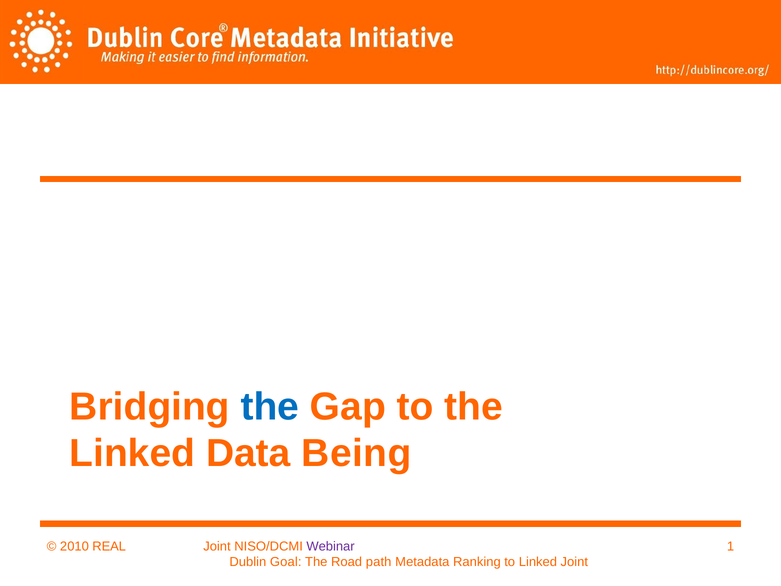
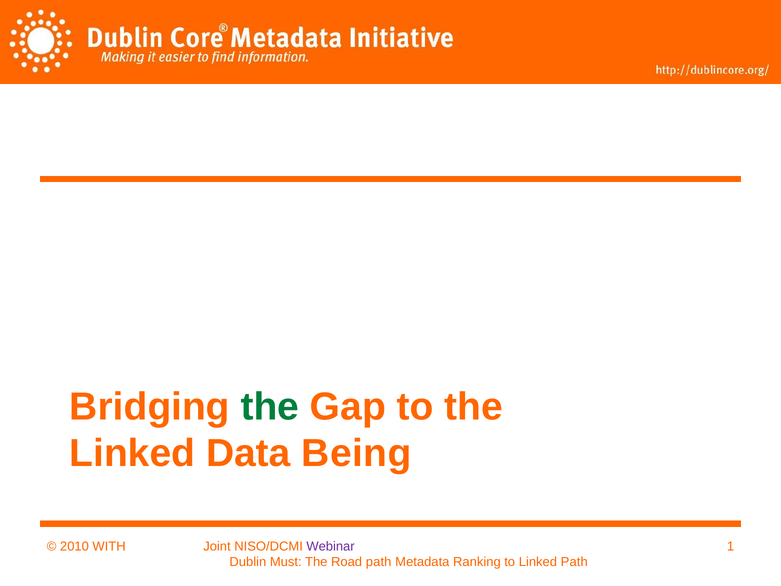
the at (270, 406) colour: blue -> green
REAL: REAL -> WITH
Goal: Goal -> Must
Linked Joint: Joint -> Path
